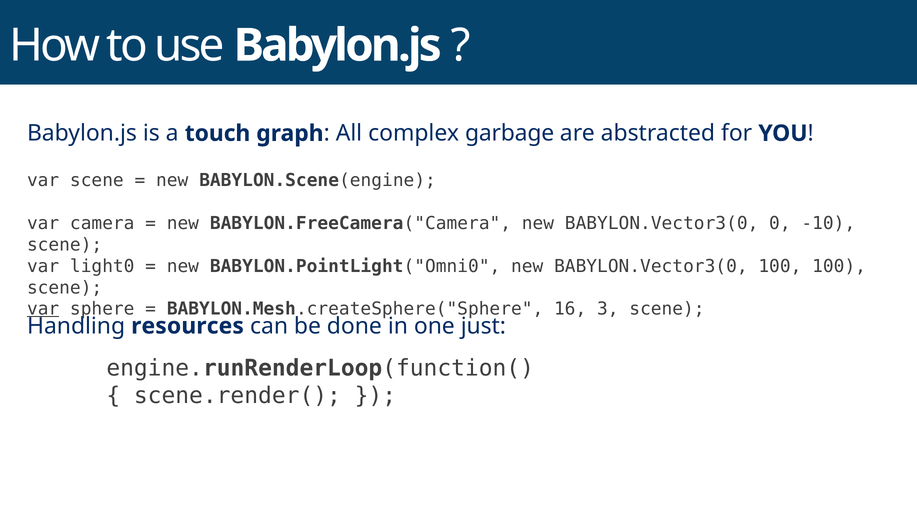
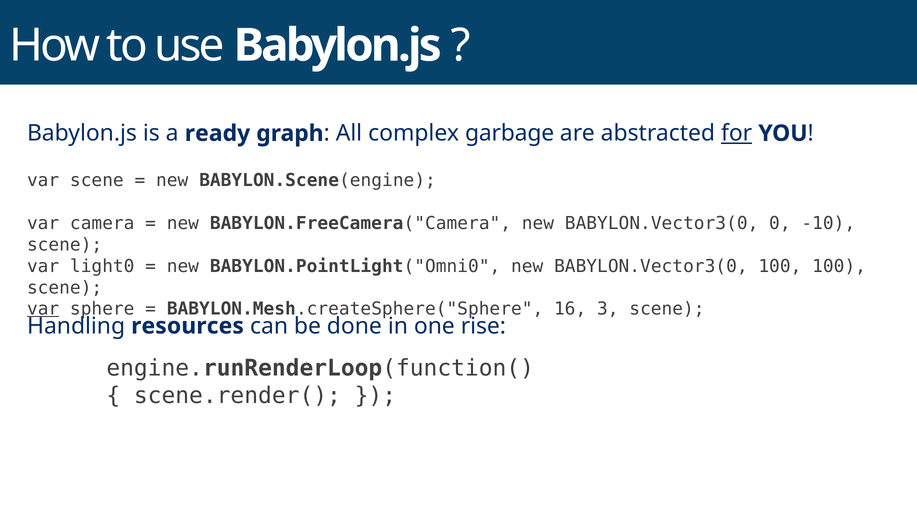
touch: touch -> ready
for underline: none -> present
just: just -> rise
